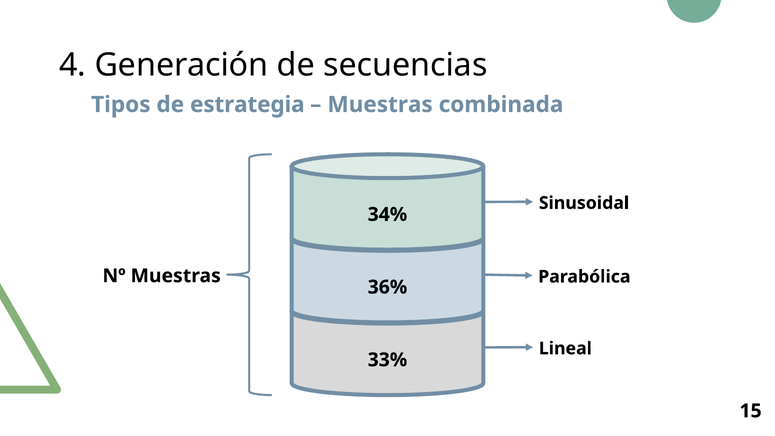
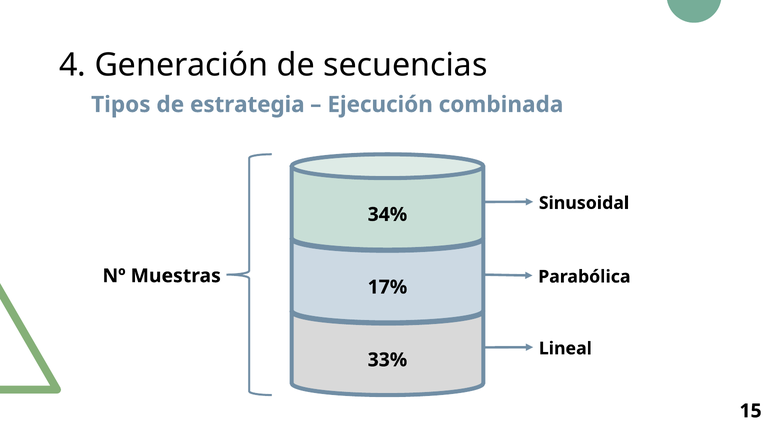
Muestras at (380, 105): Muestras -> Ejecución
36%: 36% -> 17%
